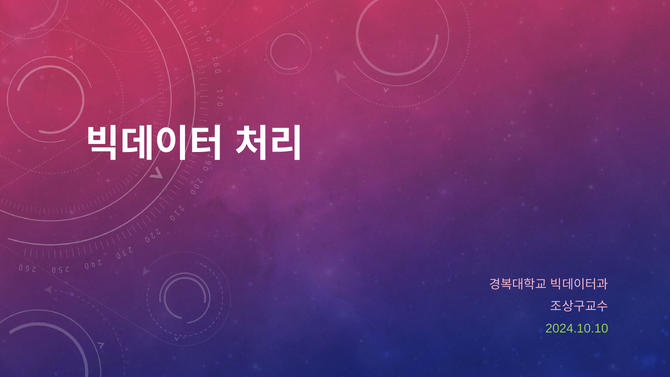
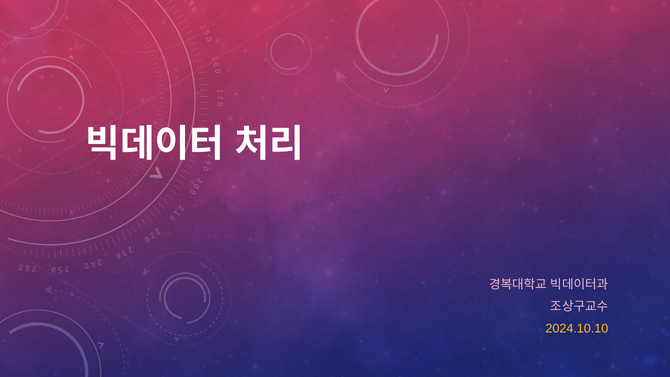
2024.10.10 colour: light green -> yellow
